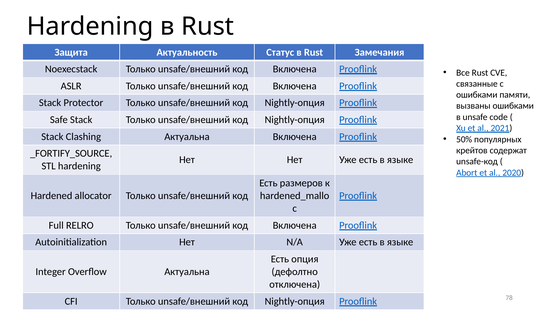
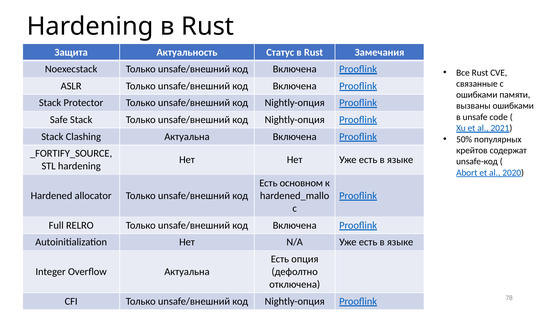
размеров: размеров -> основном
